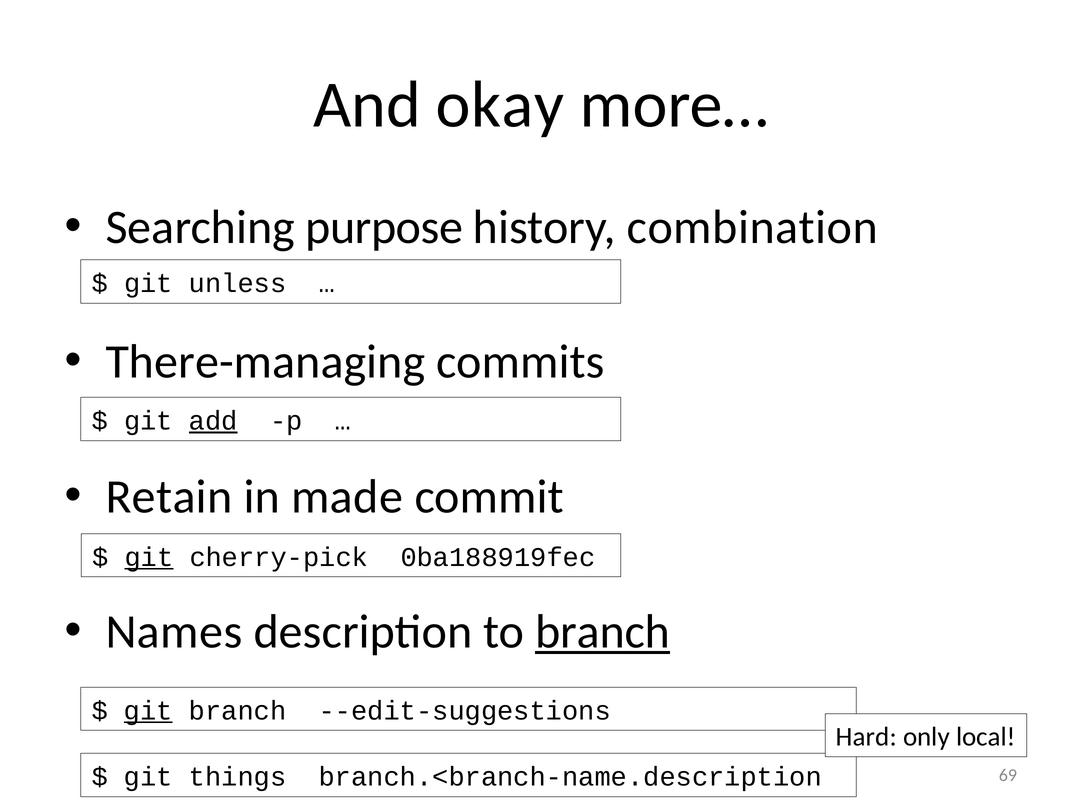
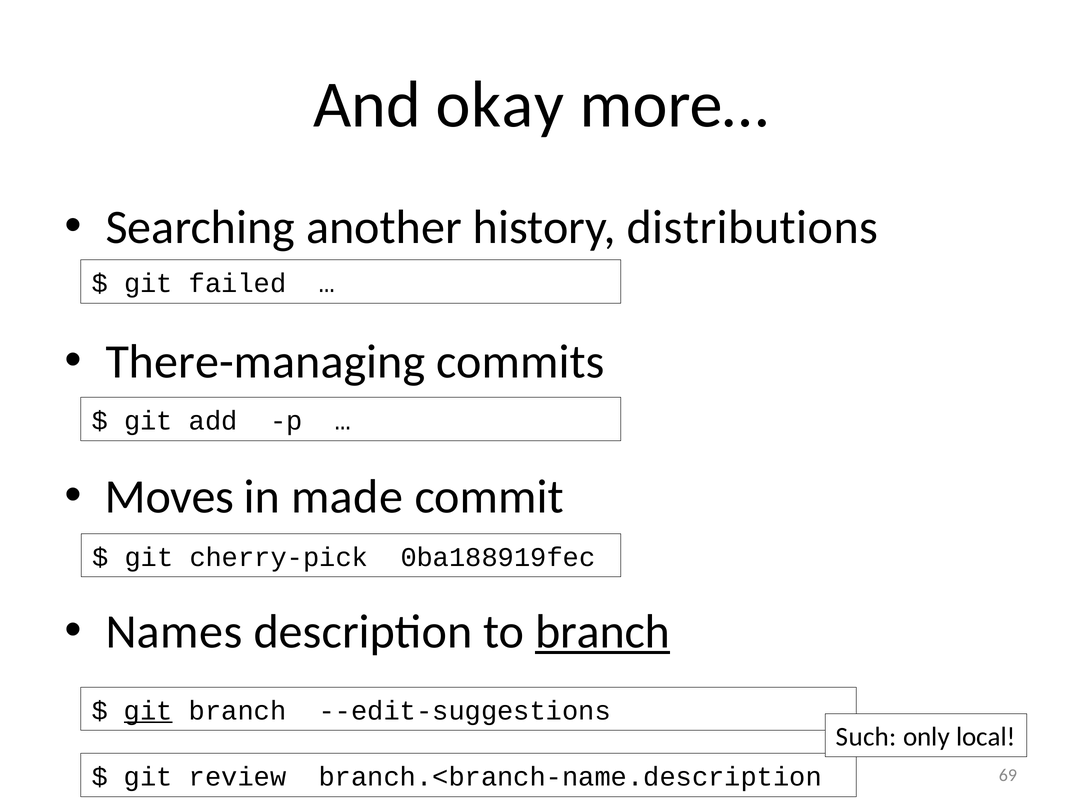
purpose: purpose -> another
combination: combination -> distributions
unless: unless -> failed
add underline: present -> none
Retain: Retain -> Moves
git at (149, 557) underline: present -> none
Hard: Hard -> Such
things: things -> review
